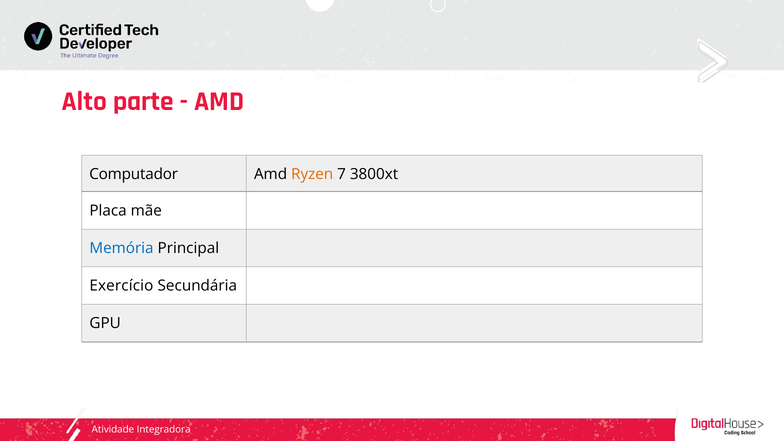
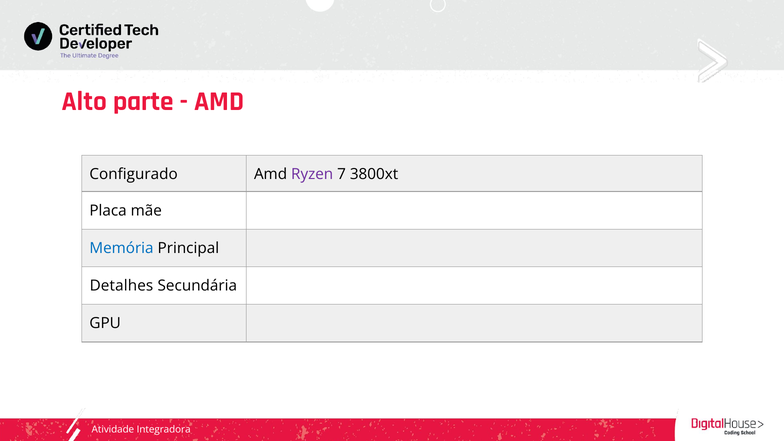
Computador: Computador -> Configurado
Ryzen colour: orange -> purple
Exercício: Exercício -> Detalhes
